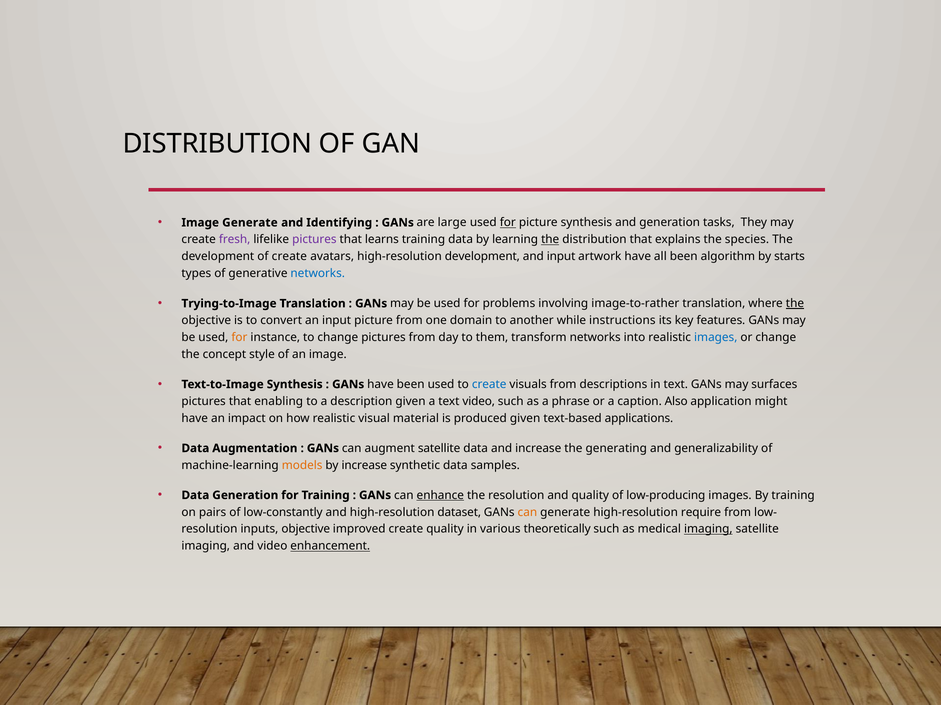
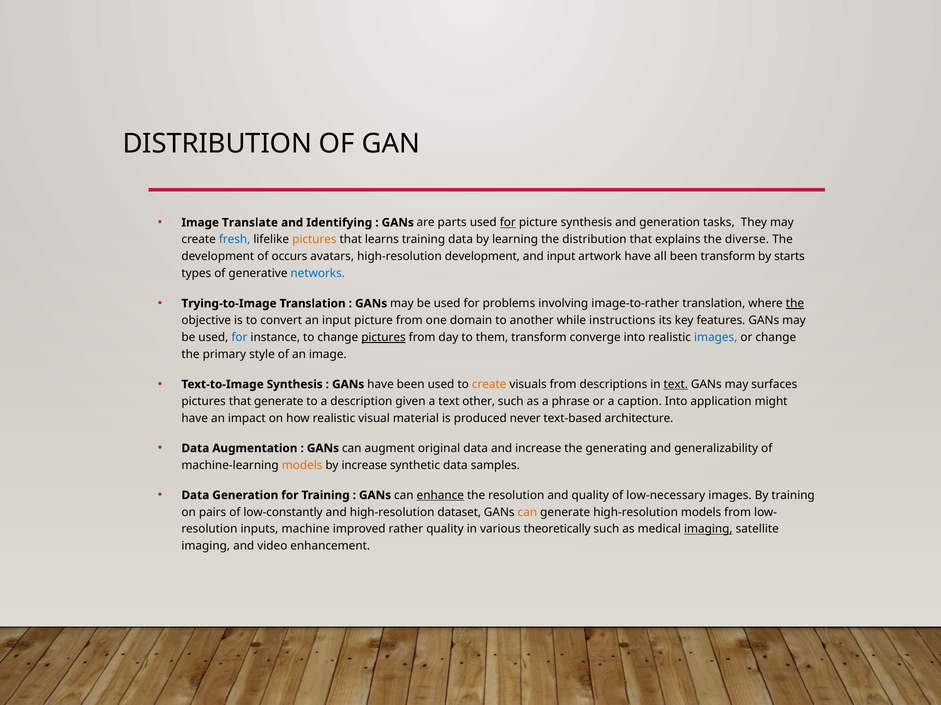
Image Generate: Generate -> Translate
large: large -> parts
fresh colour: purple -> blue
pictures at (314, 240) colour: purple -> orange
the at (550, 240) underline: present -> none
species: species -> diverse
of create: create -> occurs
been algorithm: algorithm -> transform
for at (239, 338) colour: orange -> blue
pictures at (383, 338) underline: none -> present
transform networks: networks -> converge
concept: concept -> primary
create at (489, 385) colour: blue -> orange
text at (676, 385) underline: none -> present
that enabling: enabling -> generate
text video: video -> other
caption Also: Also -> Into
produced given: given -> never
applications: applications -> architecture
augment satellite: satellite -> original
low-producing: low-producing -> low-necessary
high-resolution require: require -> models
inputs objective: objective -> machine
improved create: create -> rather
enhancement underline: present -> none
